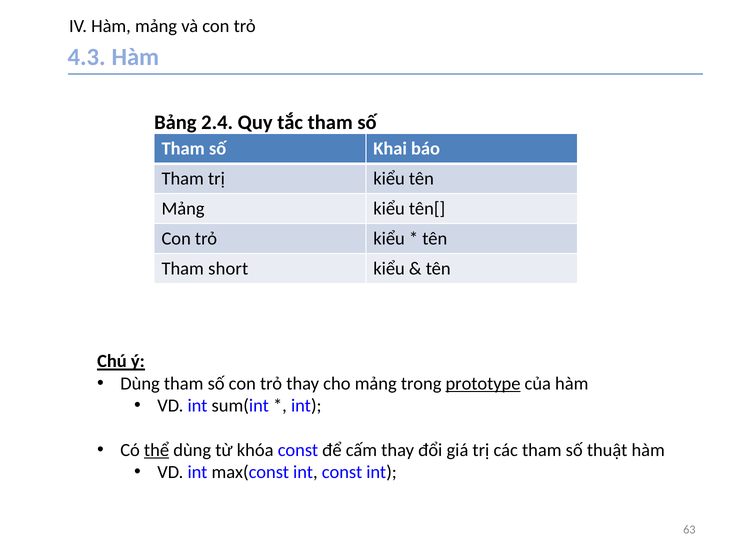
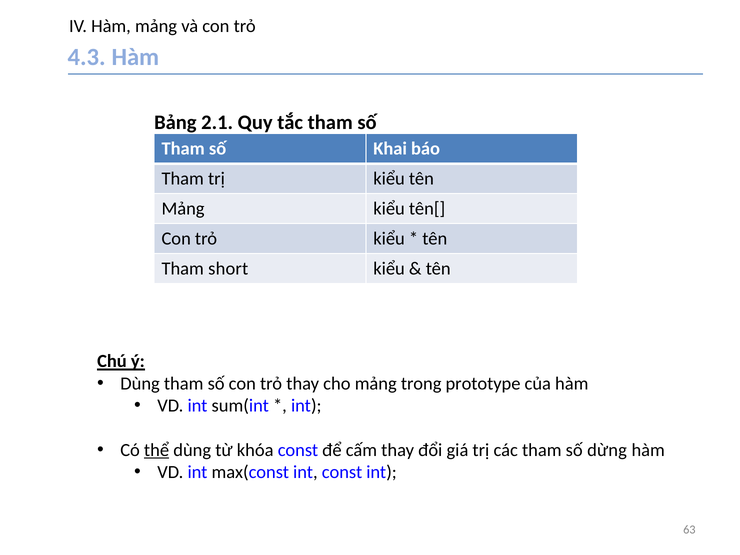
2.4: 2.4 -> 2.1
prototype underline: present -> none
thuật: thuật -> dừng
